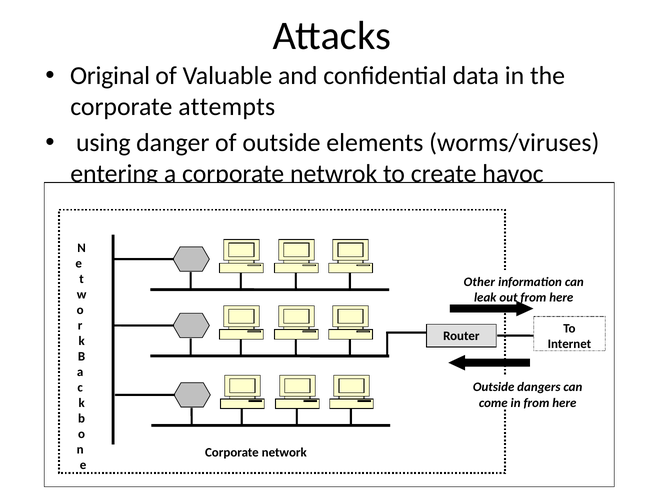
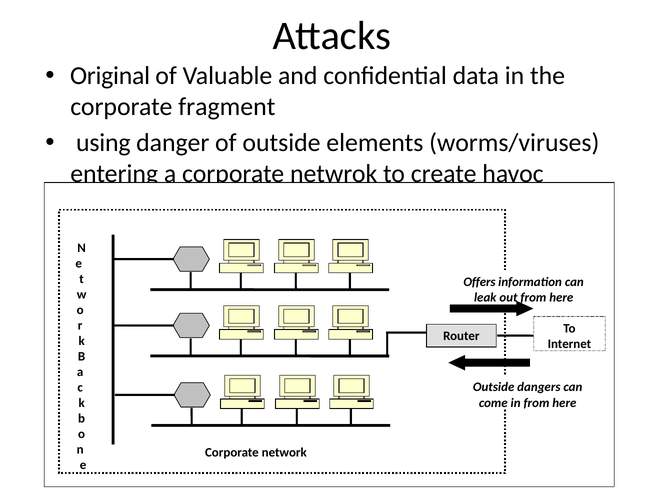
attempts: attempts -> fragment
Other: Other -> Offers
